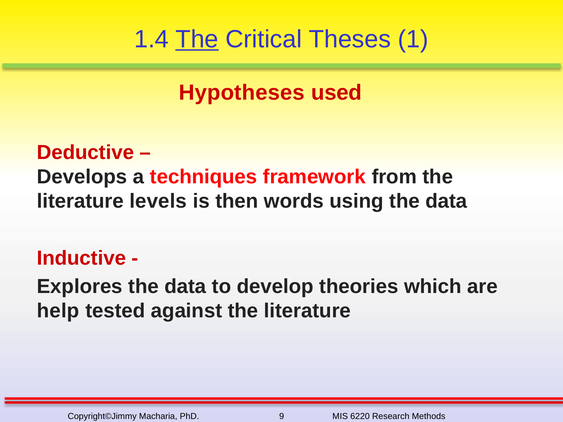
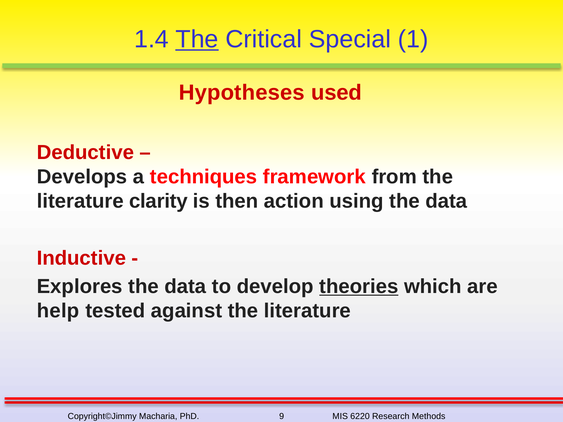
Theses: Theses -> Special
levels: levels -> clarity
words: words -> action
theories underline: none -> present
